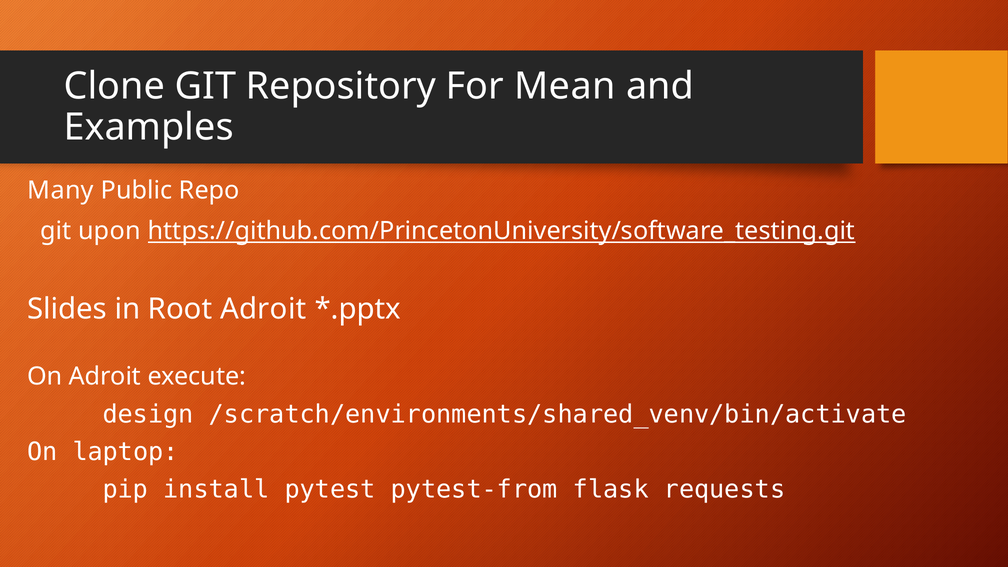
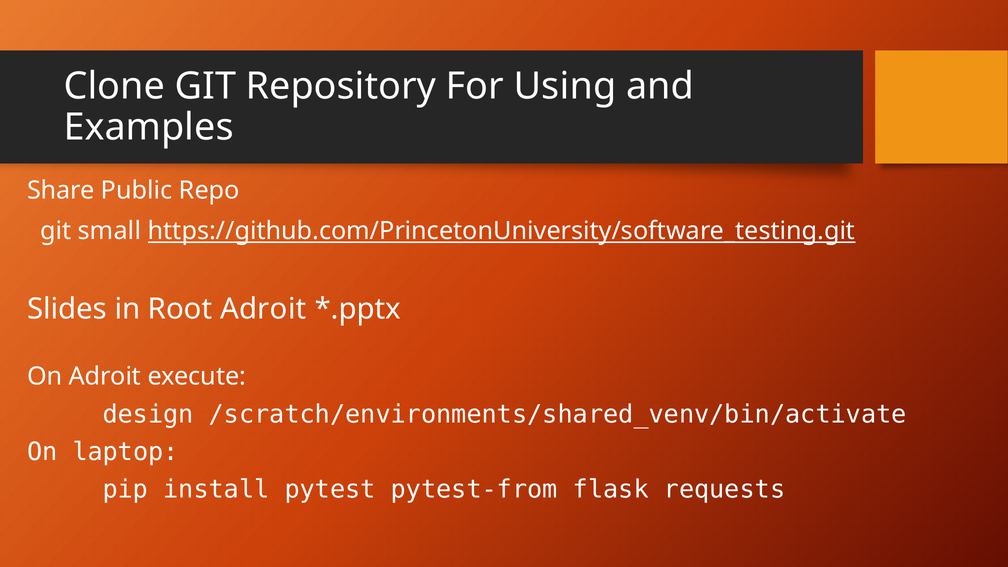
Mean: Mean -> Using
Many: Many -> Share
upon: upon -> small
